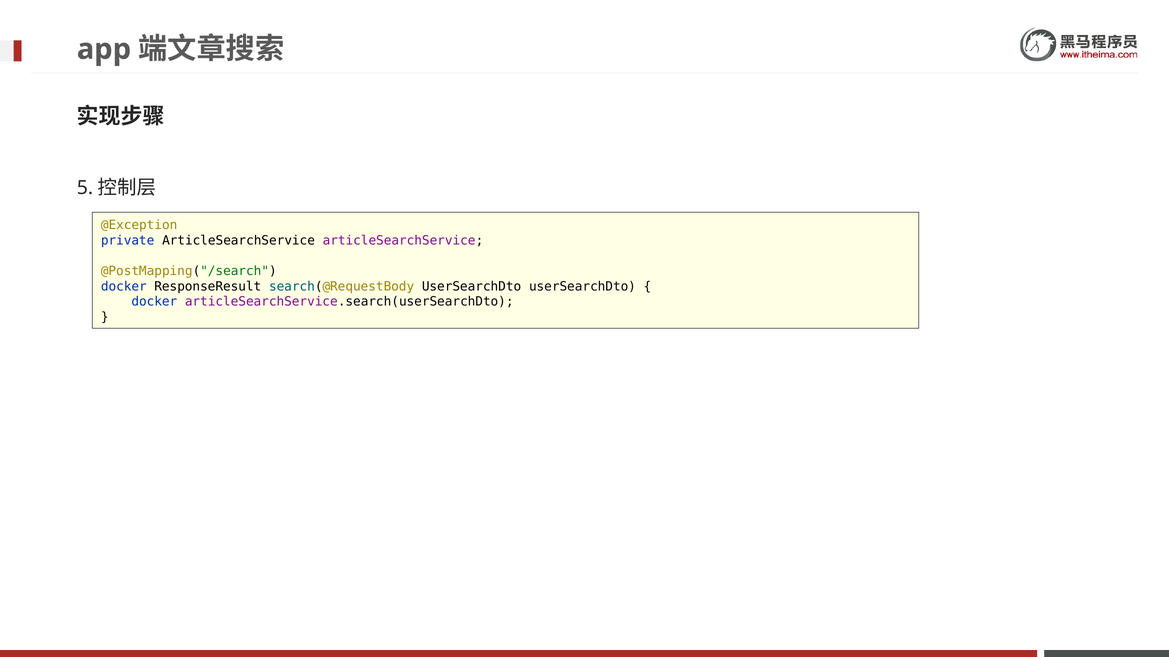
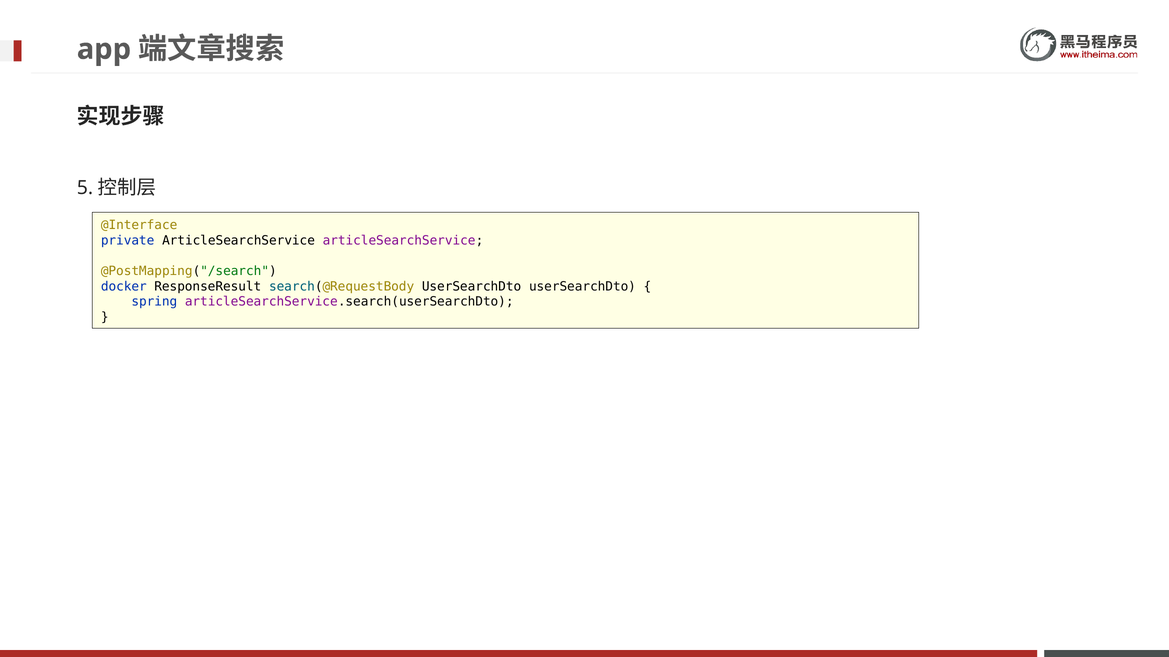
@Exception: @Exception -> @Interface
docker at (154, 302): docker -> spring
